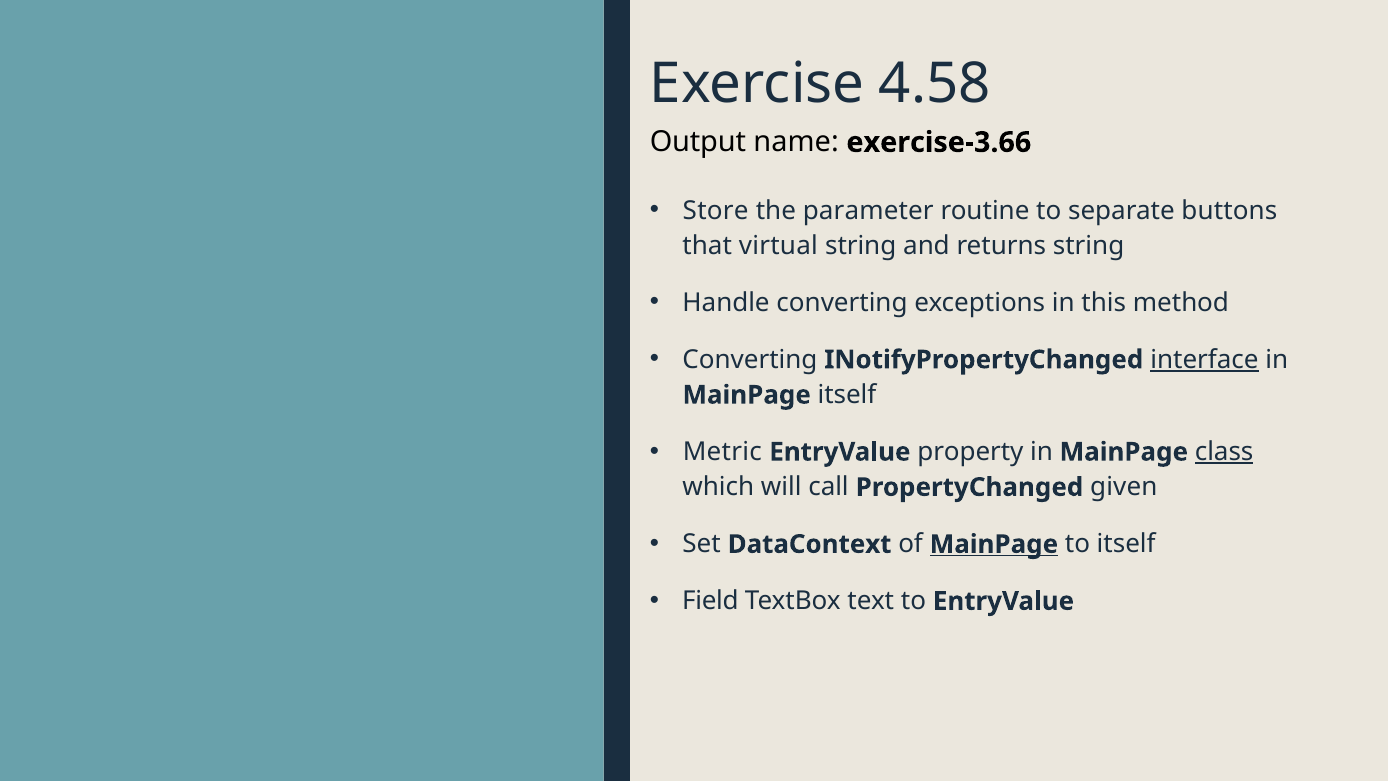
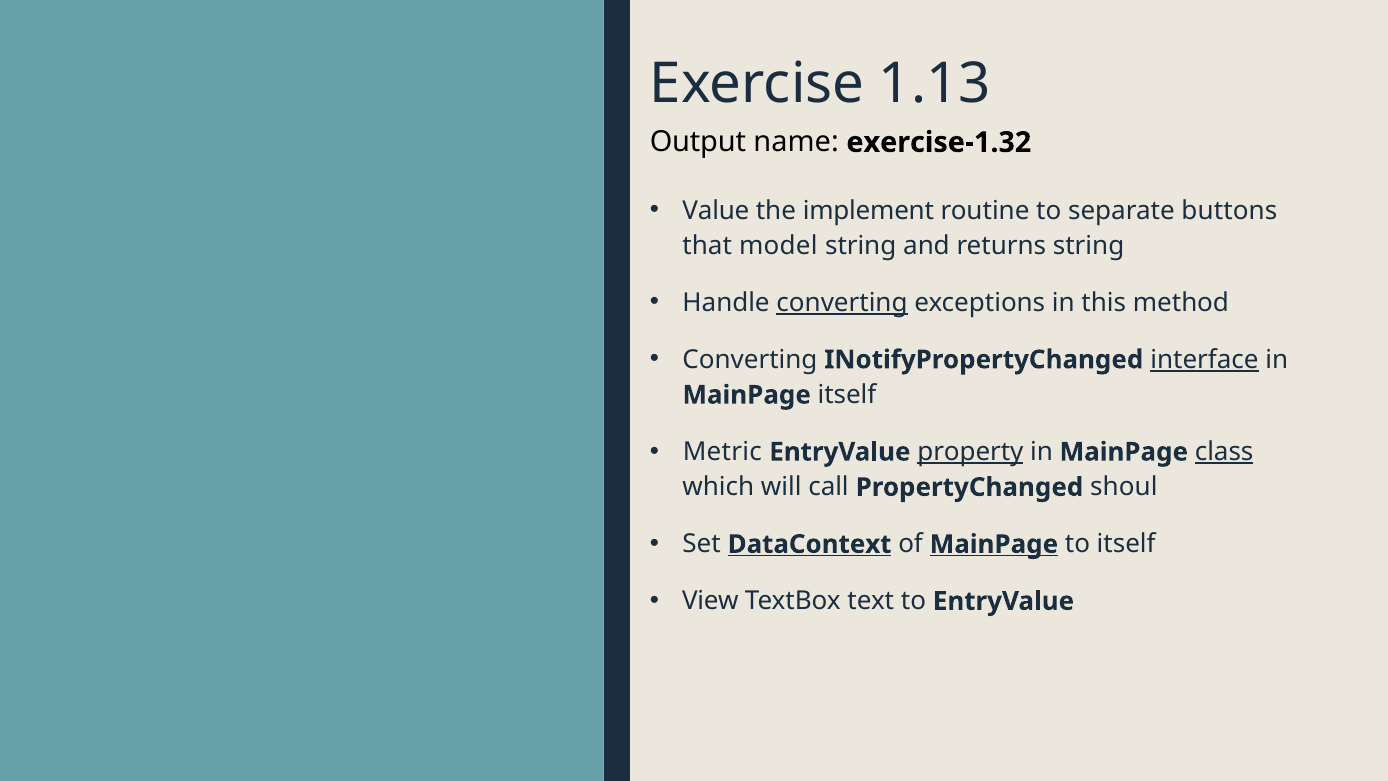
4.58: 4.58 -> 1.13
exercise-3.66: exercise-3.66 -> exercise-1.32
Store: Store -> Value
parameter: parameter -> implement
virtual: virtual -> model
converting at (842, 303) underline: none -> present
property underline: none -> present
given: given -> shoul
DataContext underline: none -> present
Field: Field -> View
